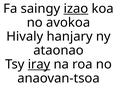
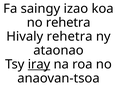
izao underline: present -> none
no avokoa: avokoa -> rehetra
Hivaly hanjary: hanjary -> rehetra
